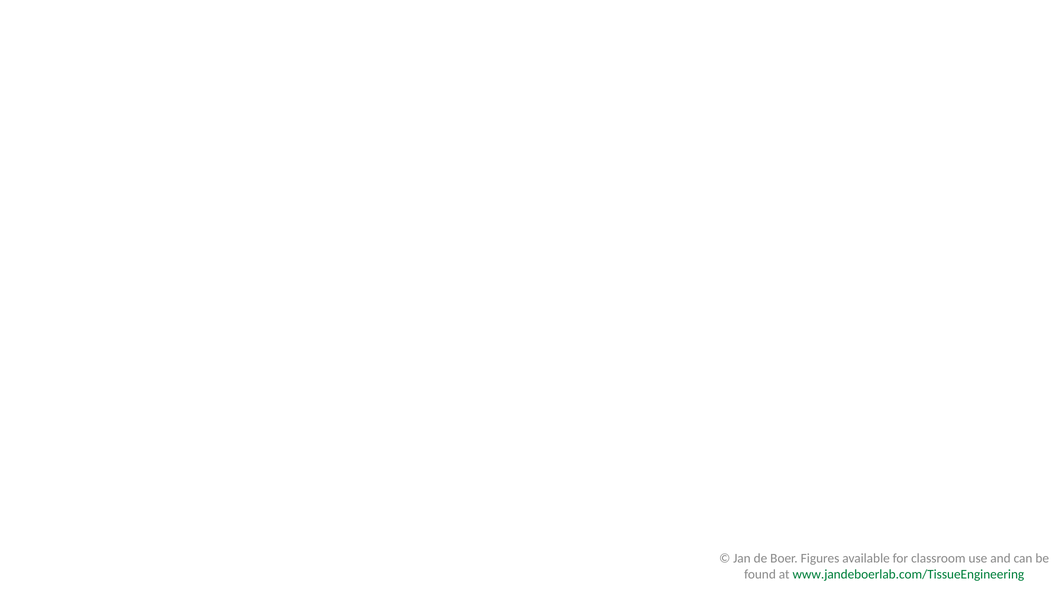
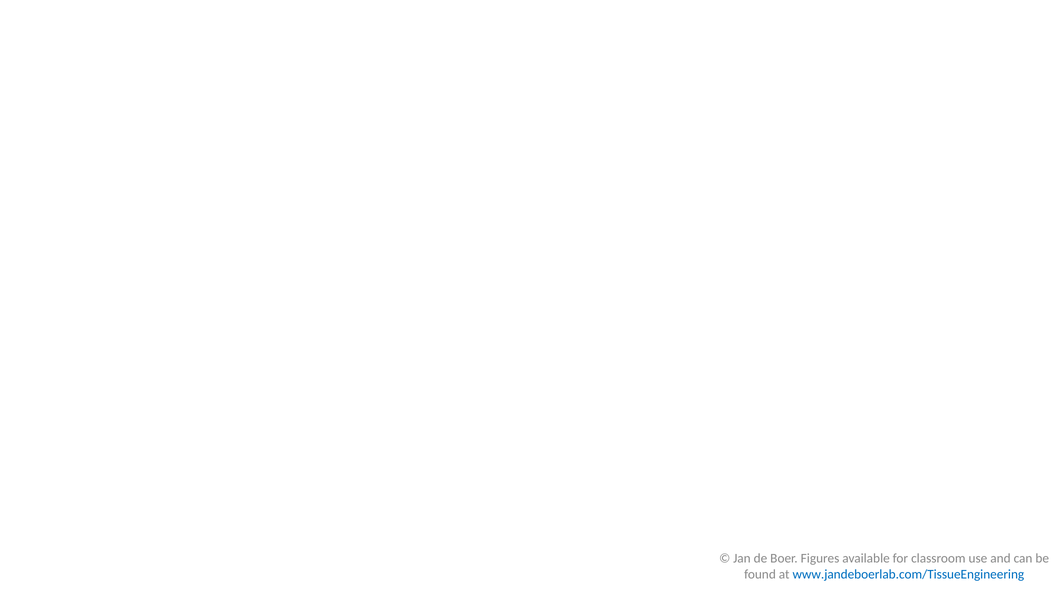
www.jandeboerlab.com/TissueEngineering colour: green -> blue
